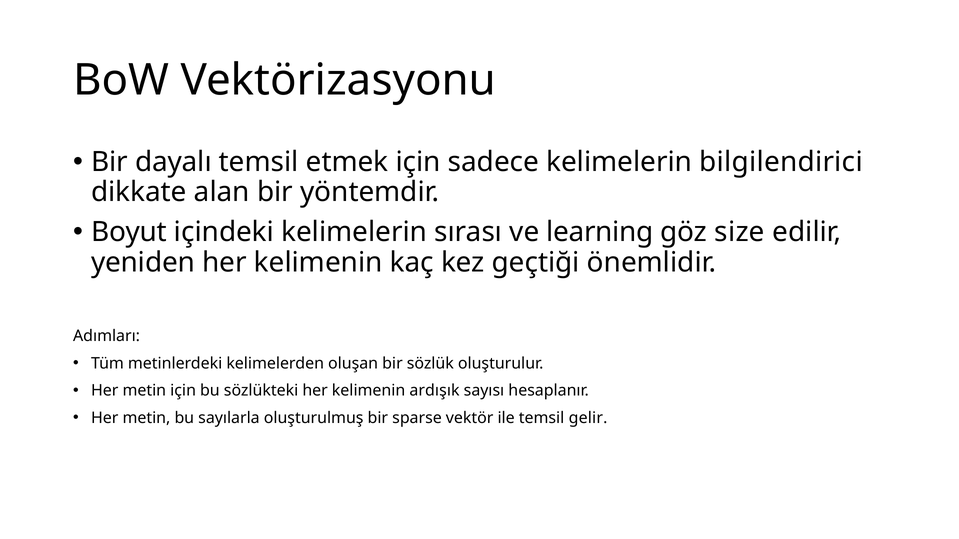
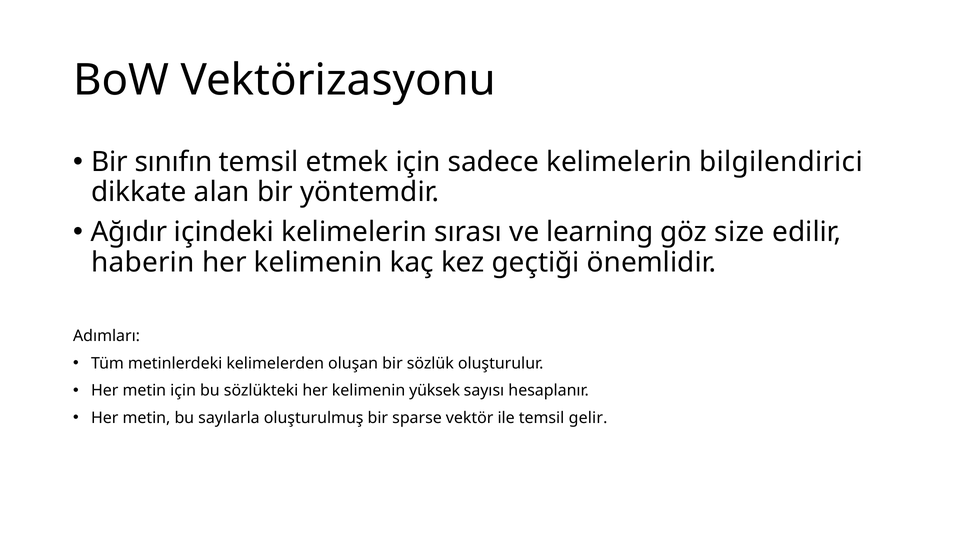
dayalı: dayalı -> sınıfın
Boyut: Boyut -> Ağıdır
yeniden: yeniden -> haberin
ardışık: ardışık -> yüksek
